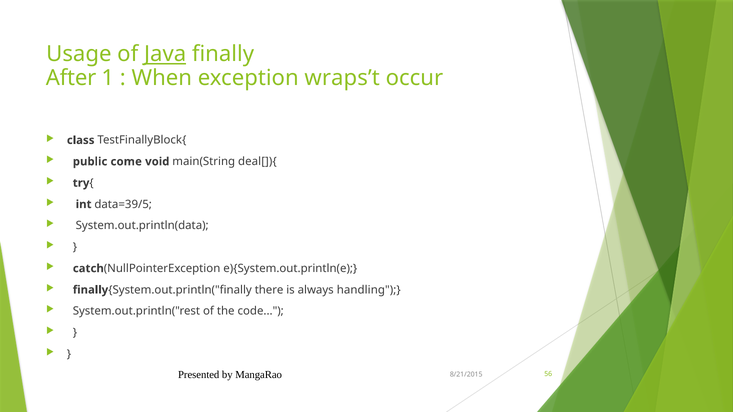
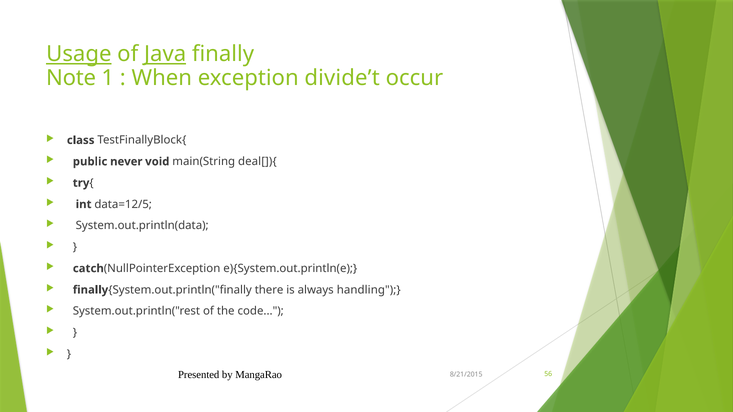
Usage underline: none -> present
After: After -> Note
wraps’t: wraps’t -> divide’t
come: come -> never
data=39/5: data=39/5 -> data=12/5
